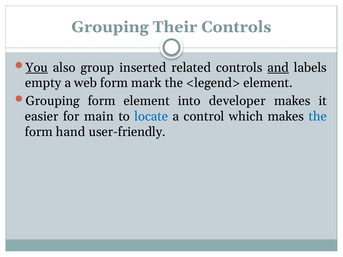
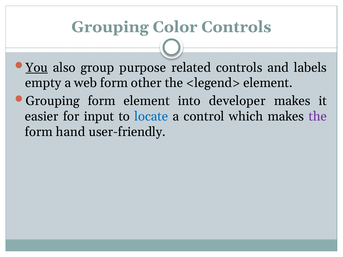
Their: Their -> Color
inserted: inserted -> purpose
and underline: present -> none
mark: mark -> other
main: main -> input
the at (318, 117) colour: blue -> purple
